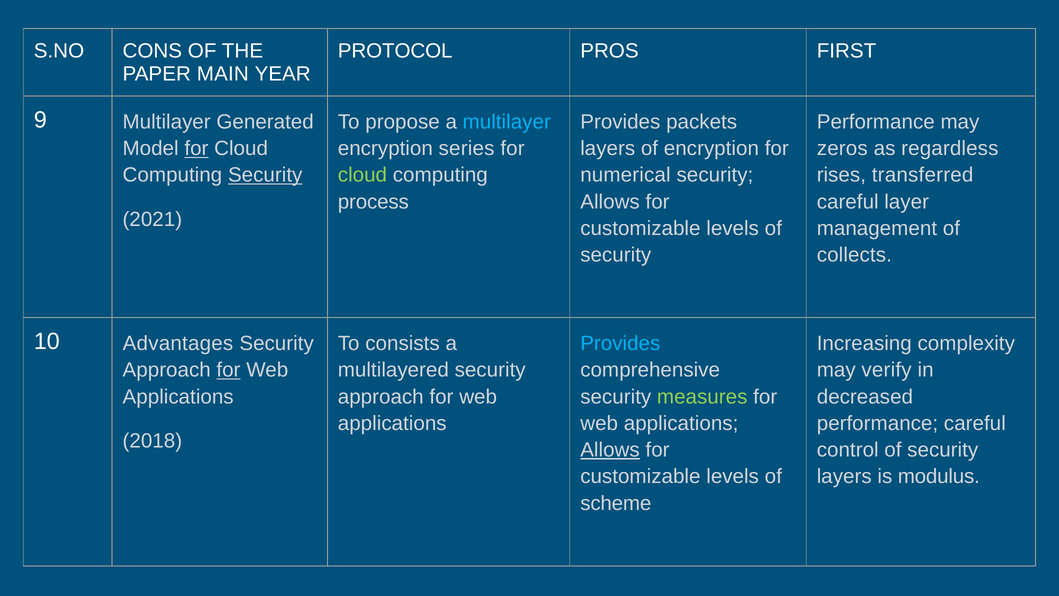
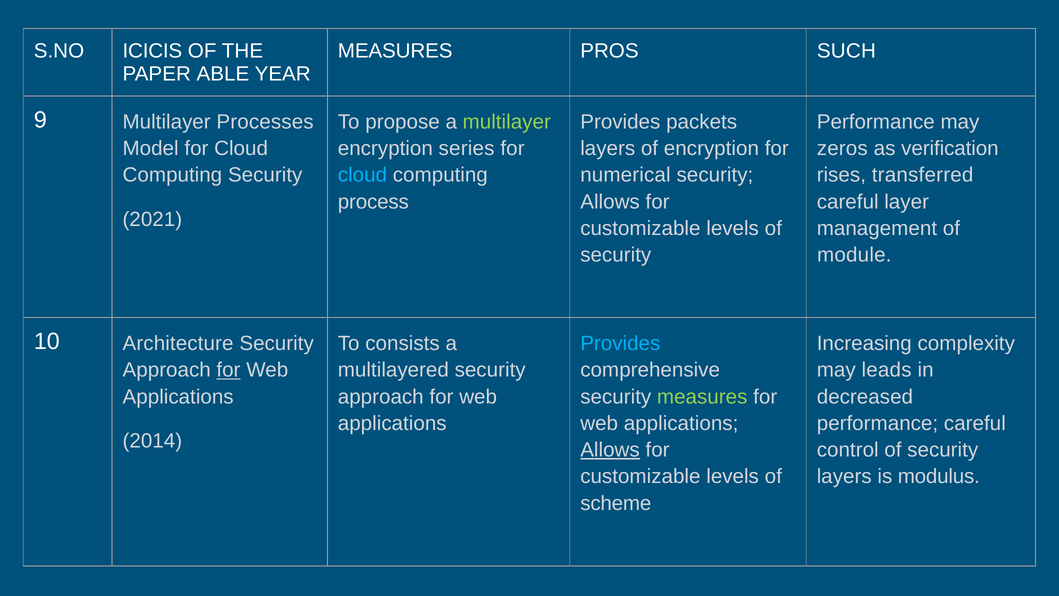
CONS: CONS -> ICICIS
PROTOCOL at (395, 51): PROTOCOL -> MEASURES
FIRST: FIRST -> SUCH
MAIN: MAIN -> ABLE
Generated: Generated -> Processes
multilayer at (507, 122) colour: light blue -> light green
for at (196, 148) underline: present -> none
regardless: regardless -> verification
Security at (265, 175) underline: present -> none
cloud at (362, 175) colour: light green -> light blue
collects: collects -> module
Advantages: Advantages -> Architecture
verify: verify -> leads
2018: 2018 -> 2014
